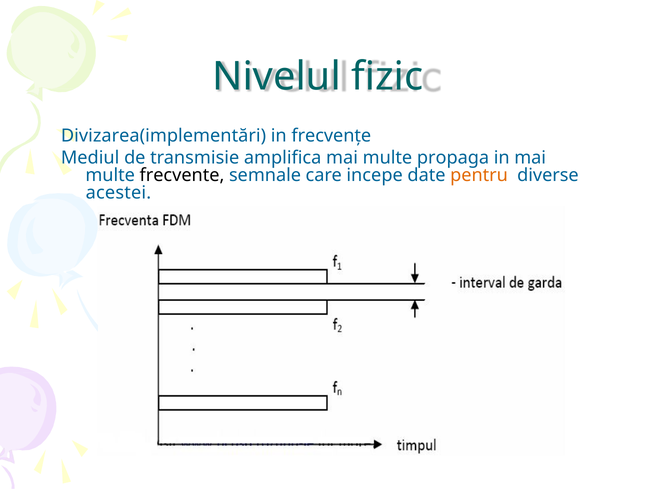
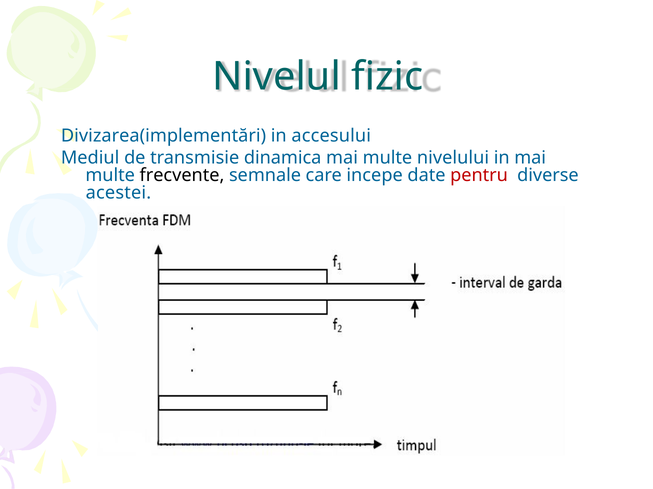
frecvenţe: frecvenţe -> accesului
amplifica: amplifica -> dinamica
propaga: propaga -> nivelului
pentru colour: orange -> red
